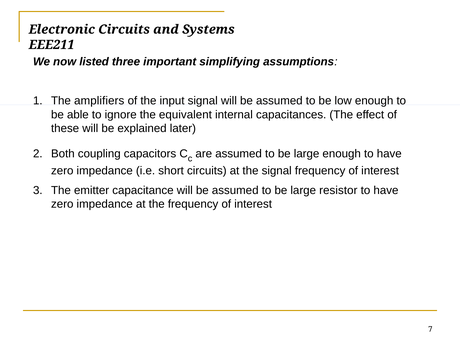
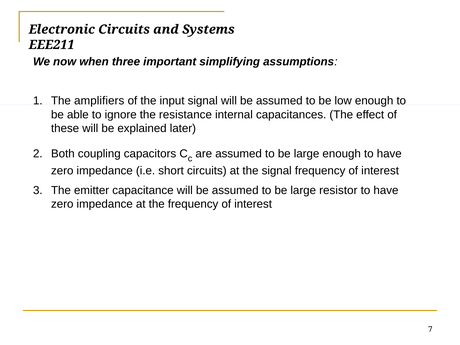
listed: listed -> when
equivalent: equivalent -> resistance
